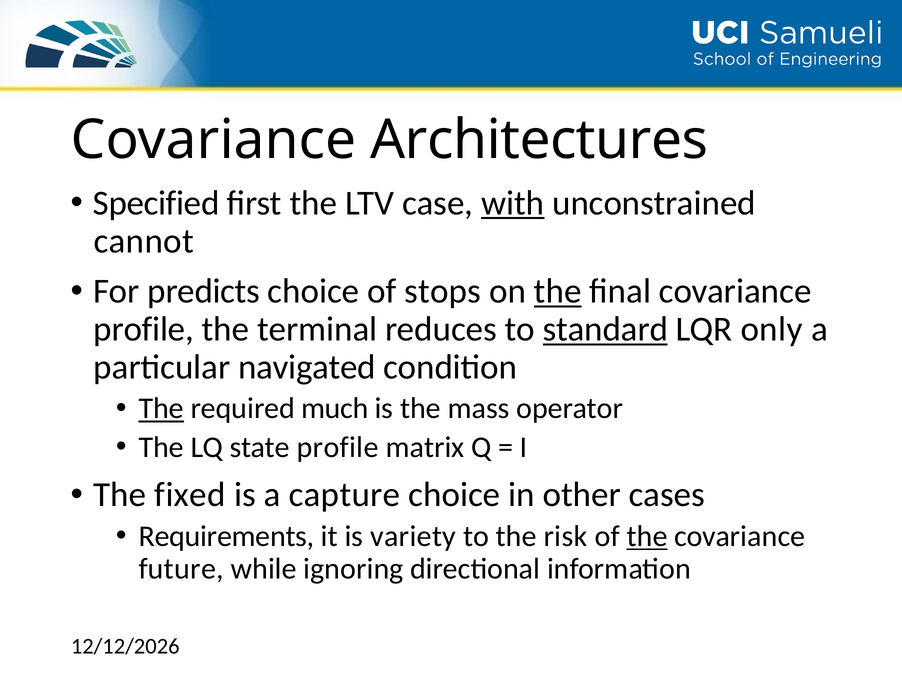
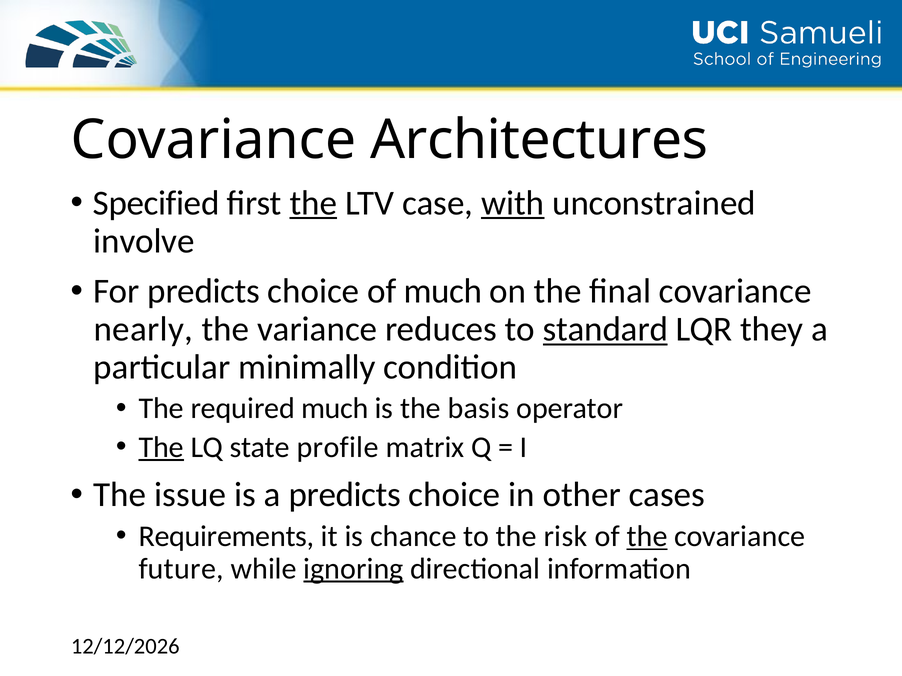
the at (313, 203) underline: none -> present
cannot: cannot -> involve
of stops: stops -> much
the at (558, 292) underline: present -> none
profile at (144, 329): profile -> nearly
terminal: terminal -> variance
only: only -> they
navigated: navigated -> minimally
The at (161, 409) underline: present -> none
mass: mass -> basis
The at (161, 448) underline: none -> present
fixed: fixed -> issue
a capture: capture -> predicts
variety: variety -> chance
ignoring underline: none -> present
